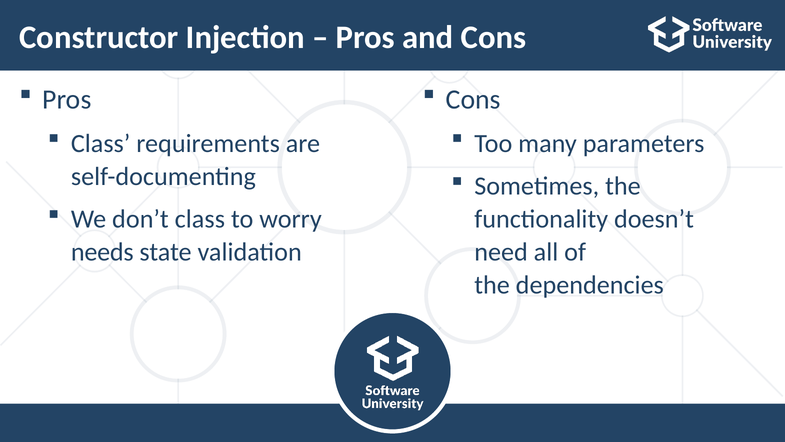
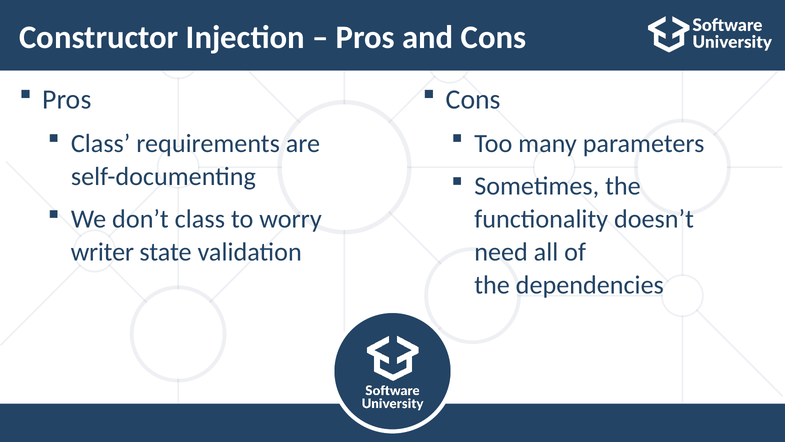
needs: needs -> writer
